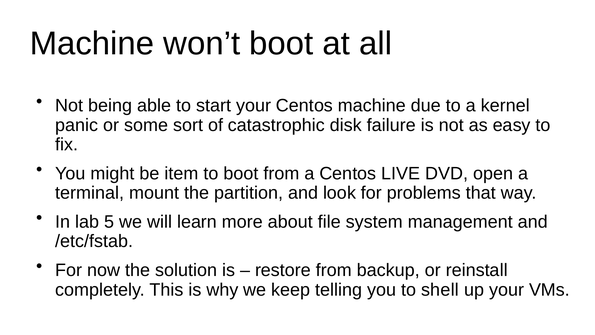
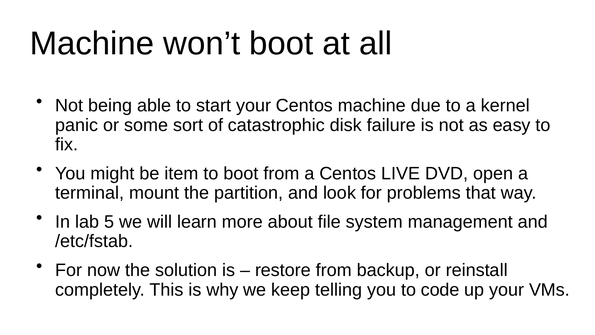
shell: shell -> code
